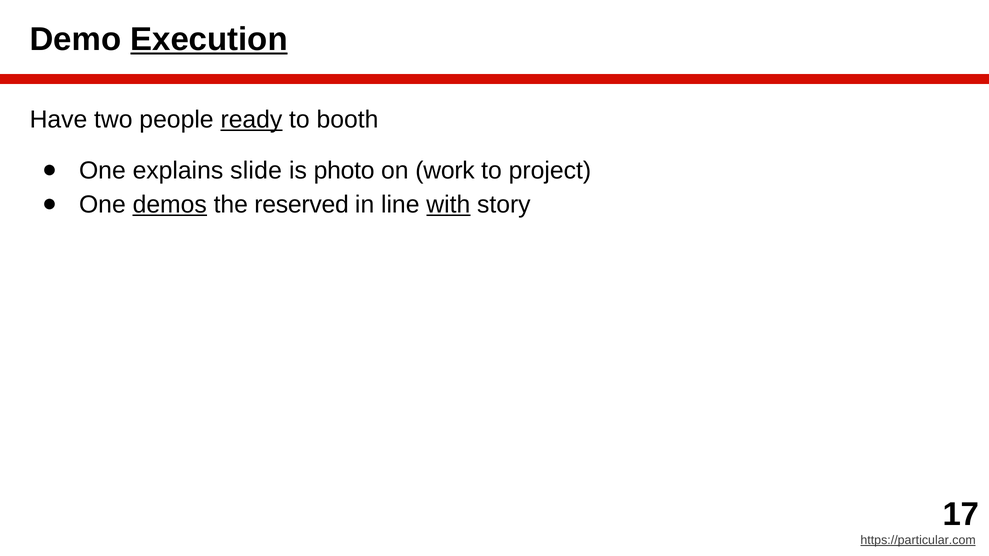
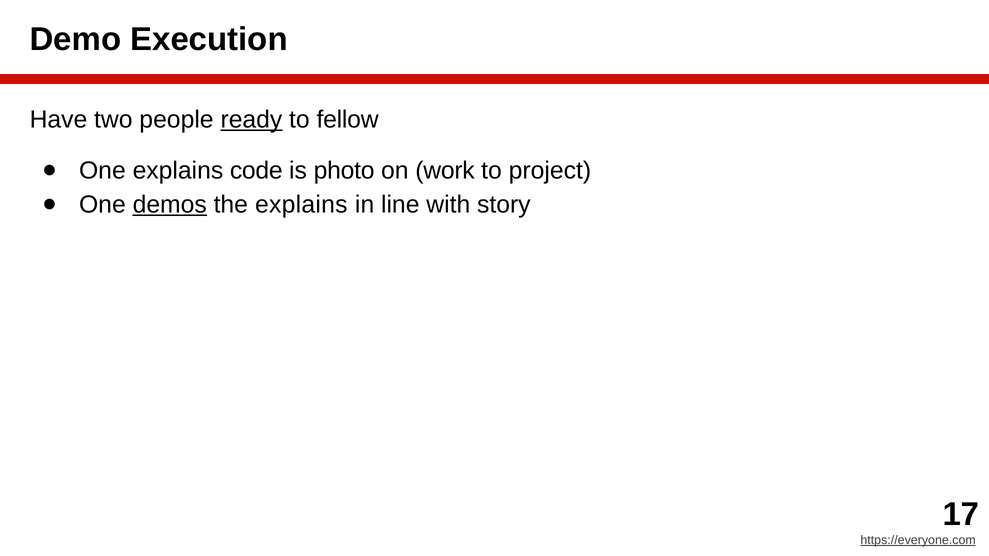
Execution underline: present -> none
booth: booth -> fellow
slide: slide -> code
the reserved: reserved -> explains
with underline: present -> none
https://particular.com: https://particular.com -> https://everyone.com
